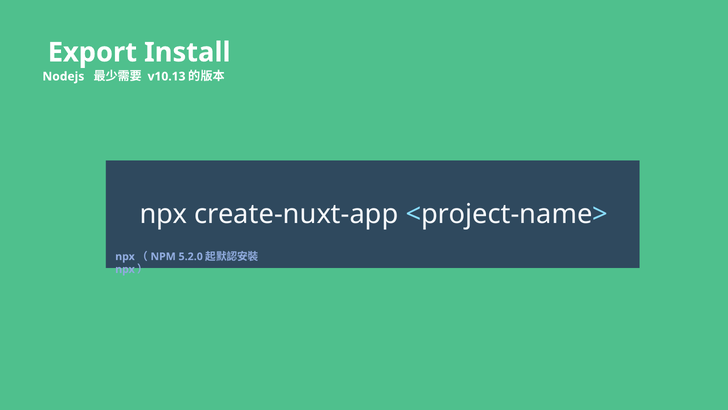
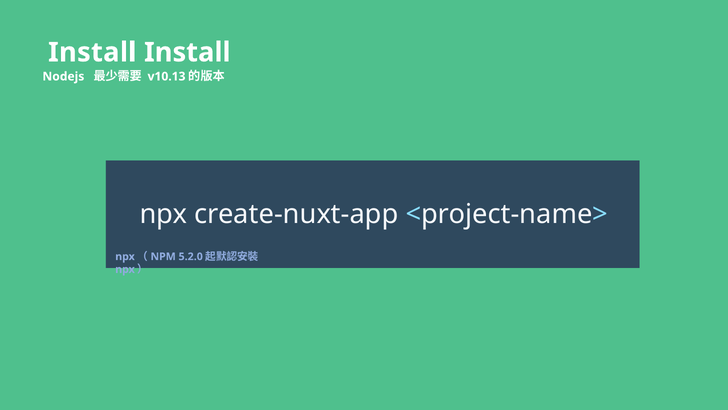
Export at (92, 52): Export -> Install
